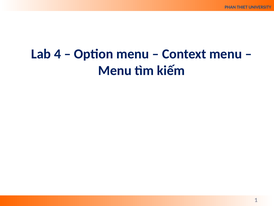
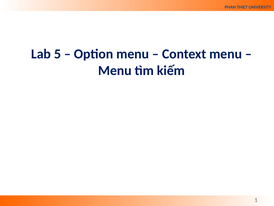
4: 4 -> 5
